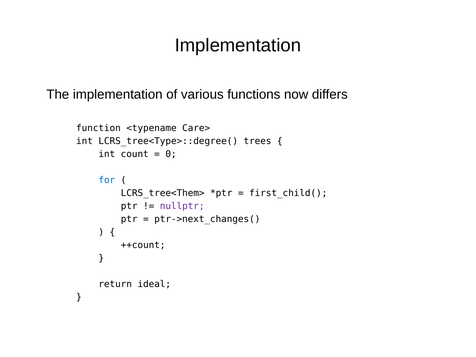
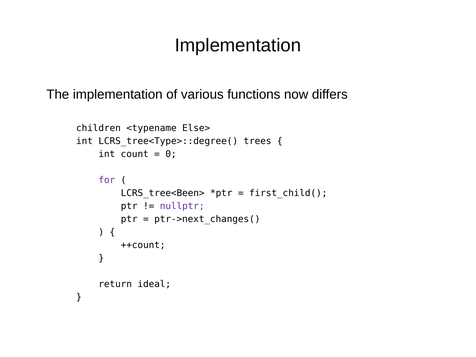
function: function -> children
Care>: Care> -> Else>
for colour: blue -> purple
LCRS_tree<Them>: LCRS_tree<Them> -> LCRS_tree<Been>
